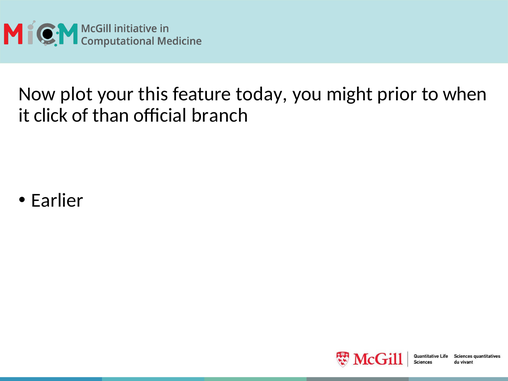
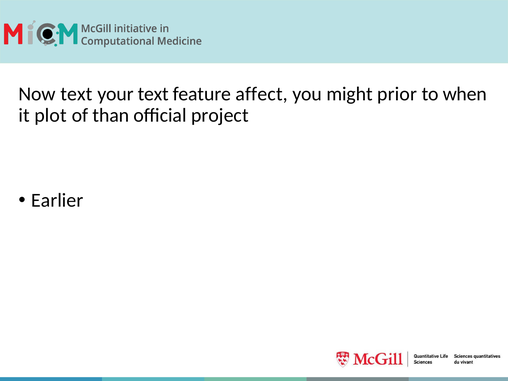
Now plot: plot -> text
your this: this -> text
today: today -> affect
click: click -> plot
branch: branch -> project
